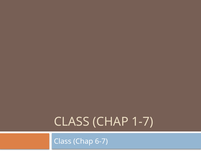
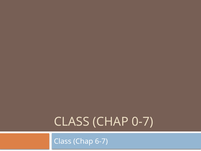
1-7: 1-7 -> 0-7
